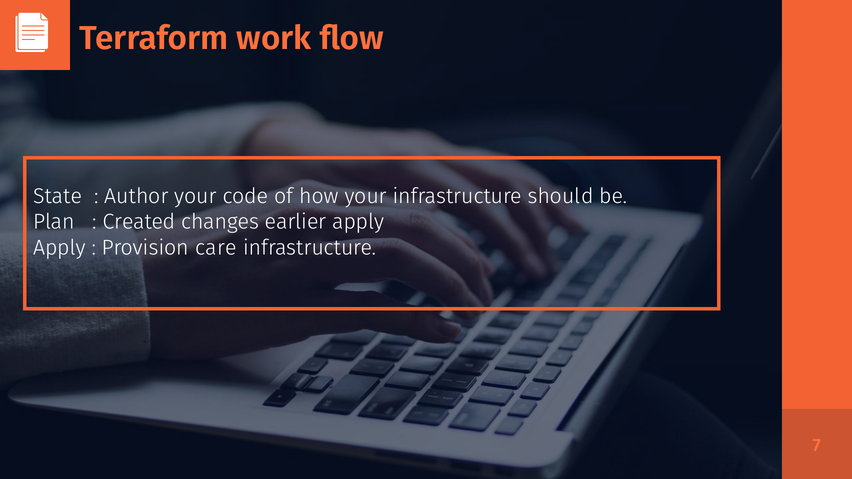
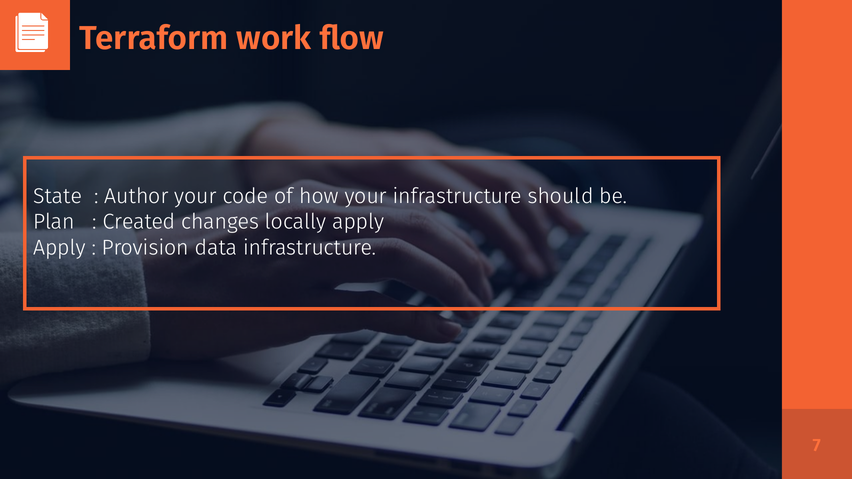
earlier: earlier -> locally
care: care -> data
